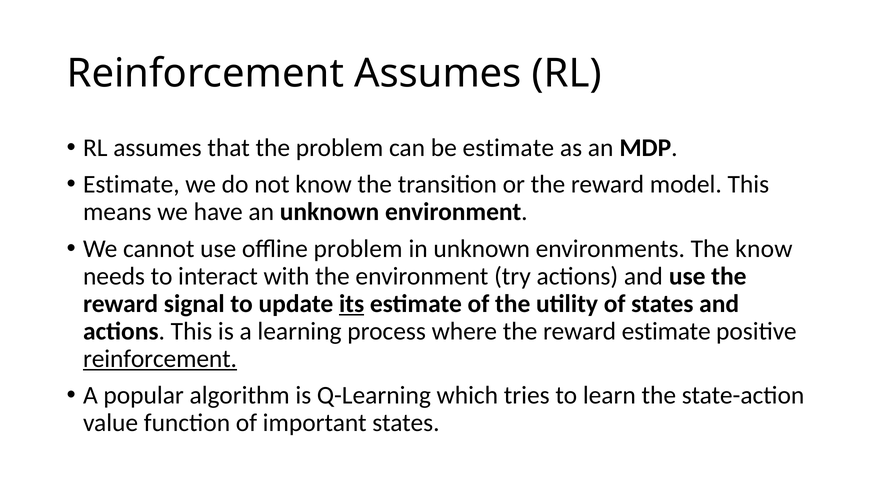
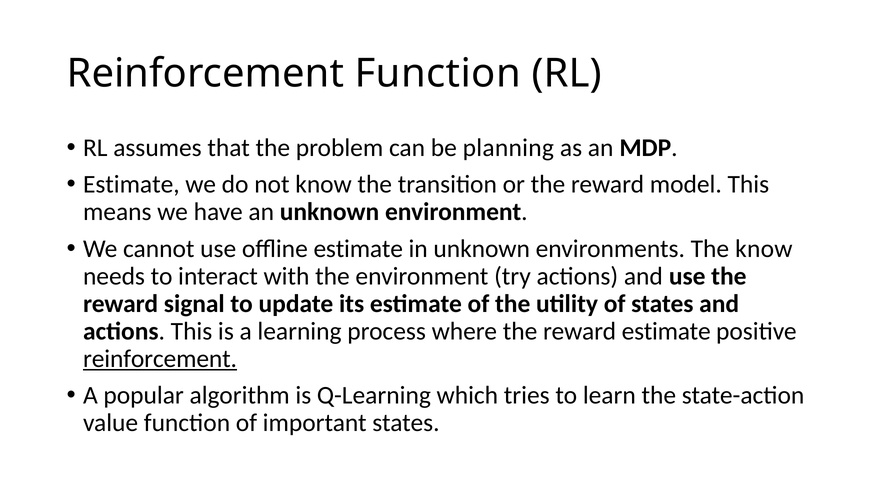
Reinforcement Assumes: Assumes -> Function
be estimate: estimate -> planning
offline problem: problem -> estimate
its underline: present -> none
